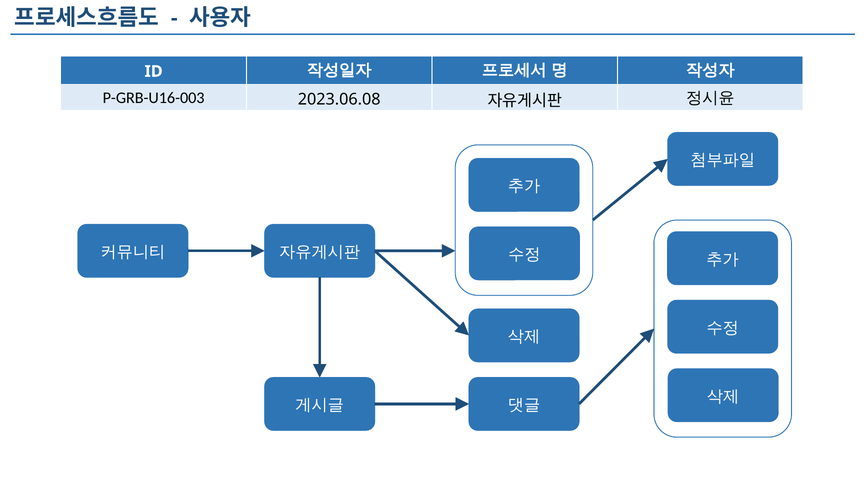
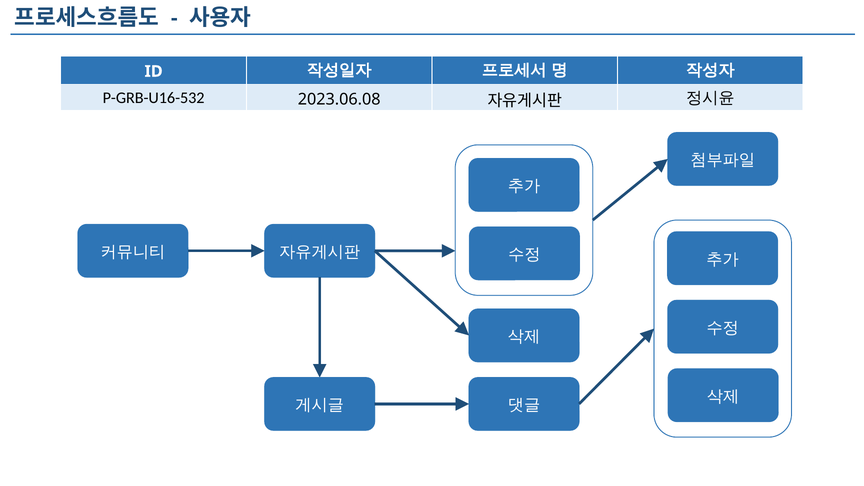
P-GRB-U16-003: P-GRB-U16-003 -> P-GRB-U16-532
